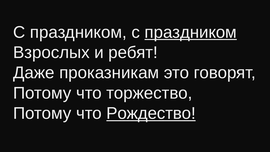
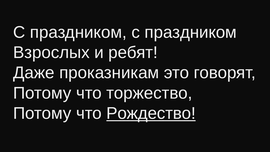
праздником at (191, 32) underline: present -> none
